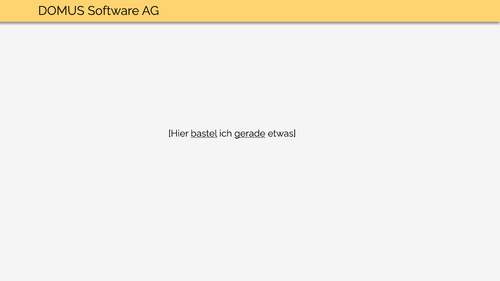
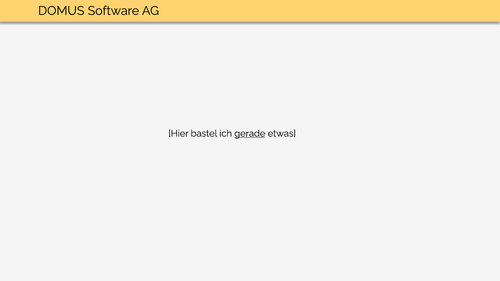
bastel underline: present -> none
